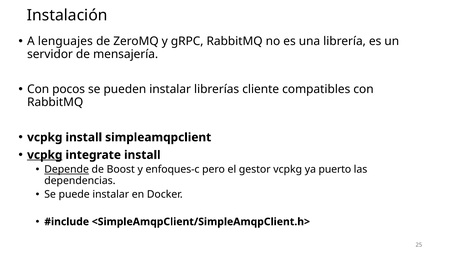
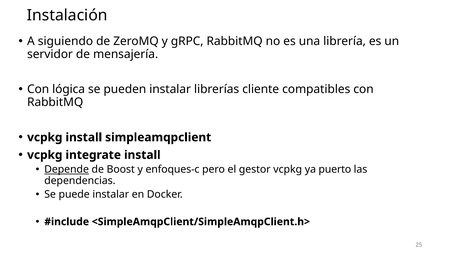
lenguajes: lenguajes -> siguiendo
pocos: pocos -> lógica
vcpkg at (45, 155) underline: present -> none
